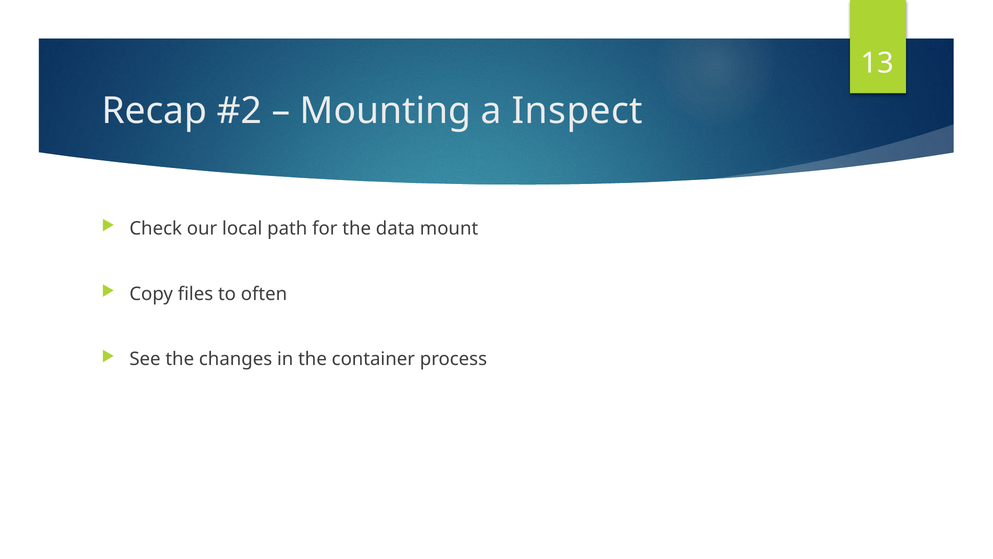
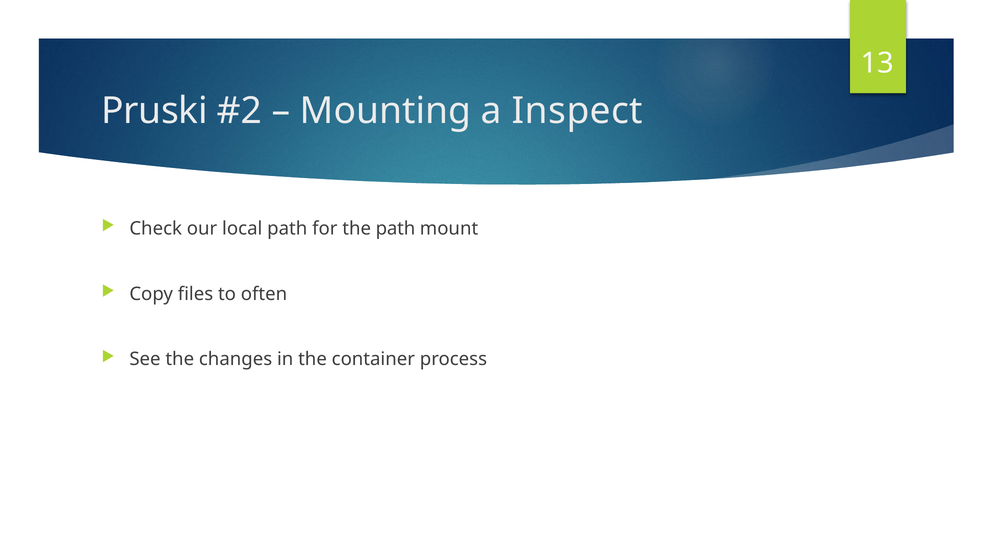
Recap: Recap -> Pruski
the data: data -> path
